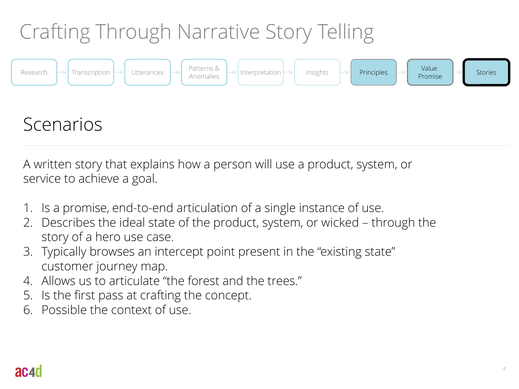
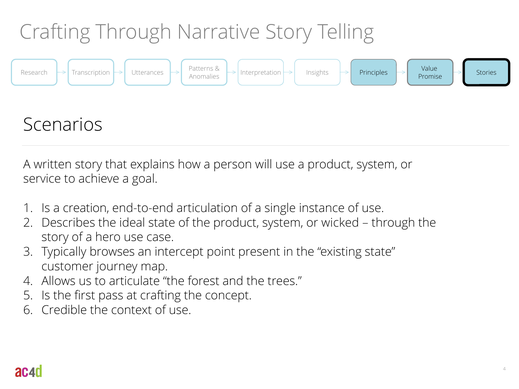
a promise: promise -> creation
Possible: Possible -> Credible
